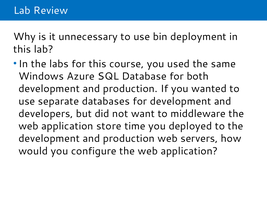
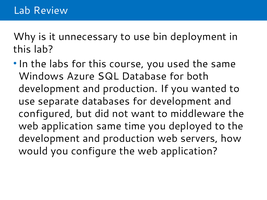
developers: developers -> configured
application store: store -> same
